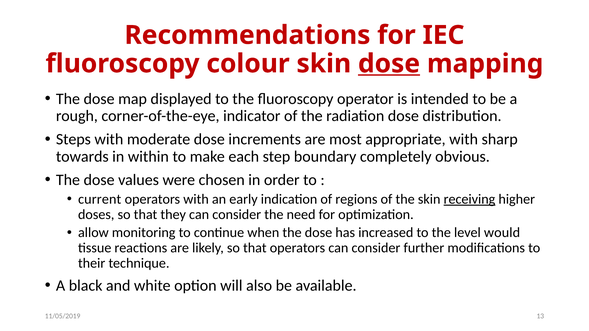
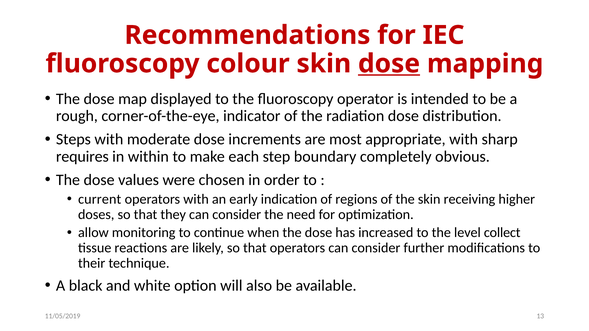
towards: towards -> requires
receiving underline: present -> none
would: would -> collect
